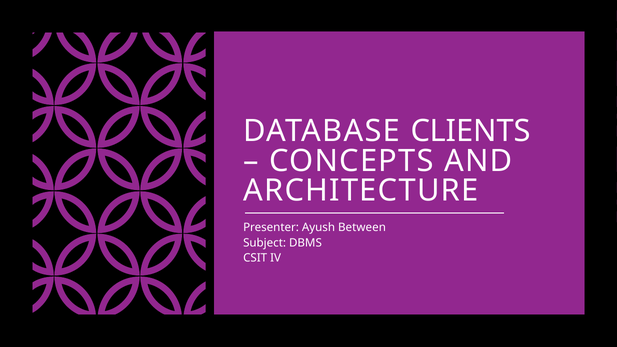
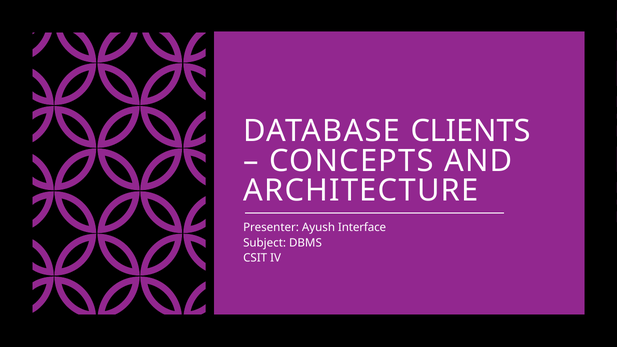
Between: Between -> Interface
